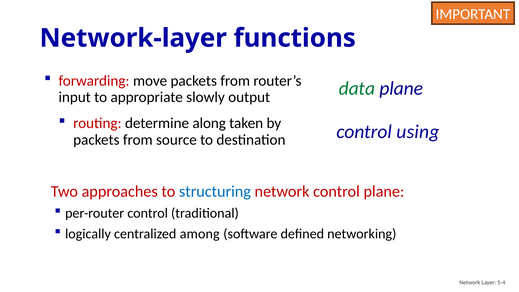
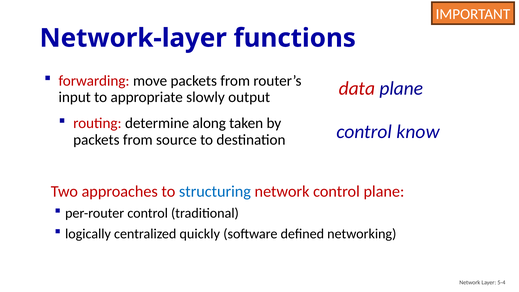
data colour: green -> red
using: using -> know
among: among -> quickly
